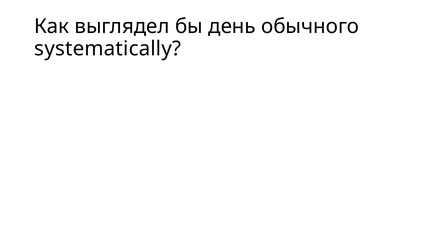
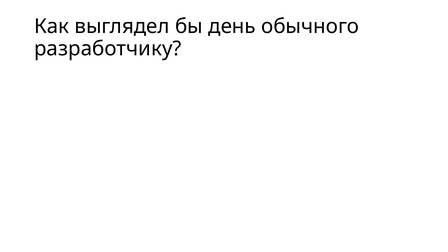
systematically: systematically -> разработчику
